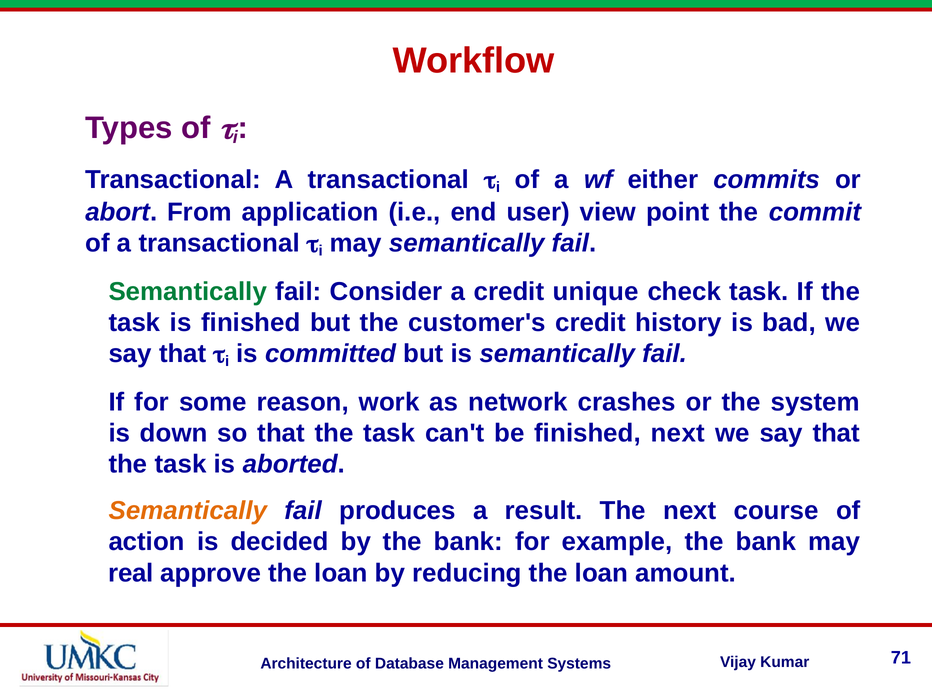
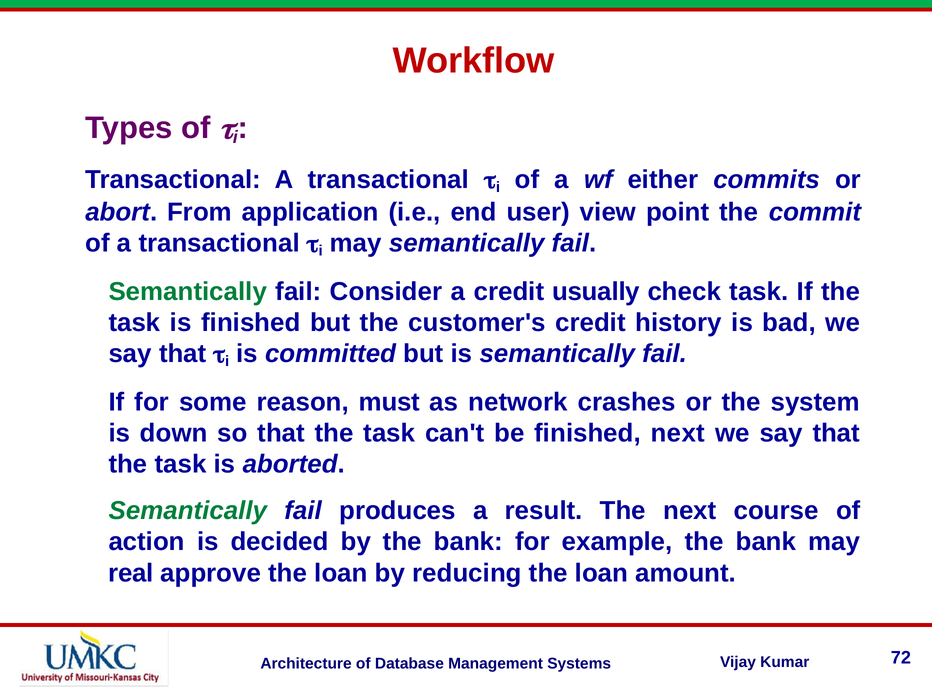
unique: unique -> usually
work: work -> must
Semantically at (188, 511) colour: orange -> green
71: 71 -> 72
